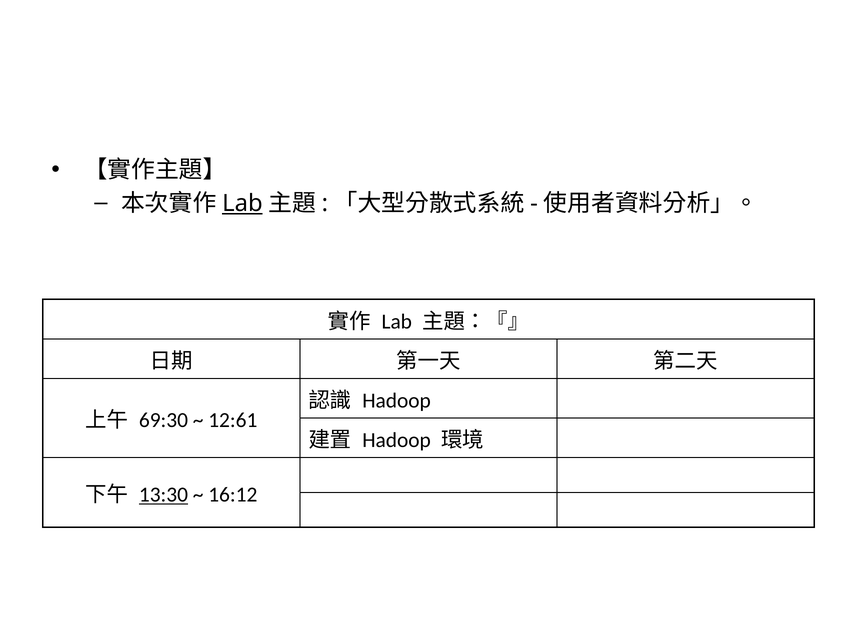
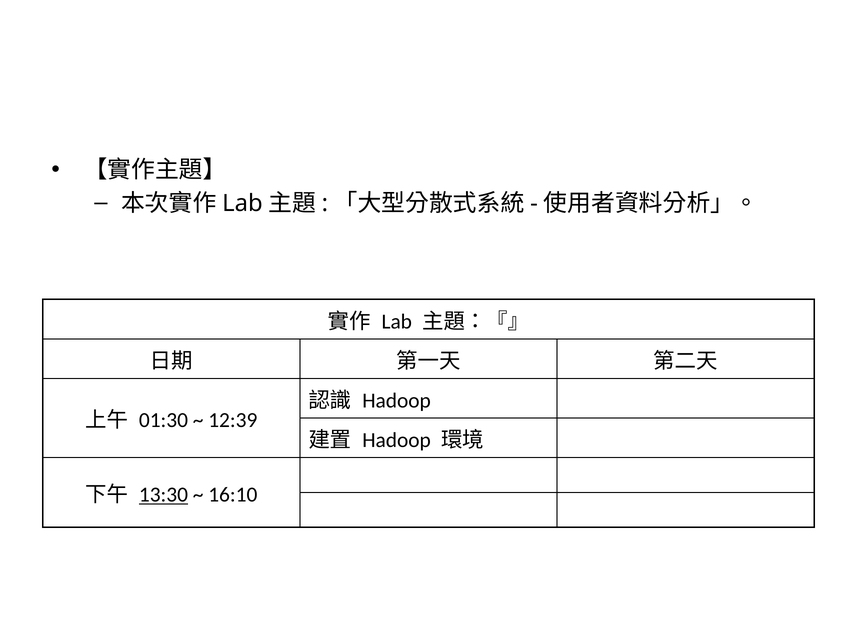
Lab at (242, 204) underline: present -> none
69:30: 69:30 -> 01:30
12:61: 12:61 -> 12:39
16:12: 16:12 -> 16:10
